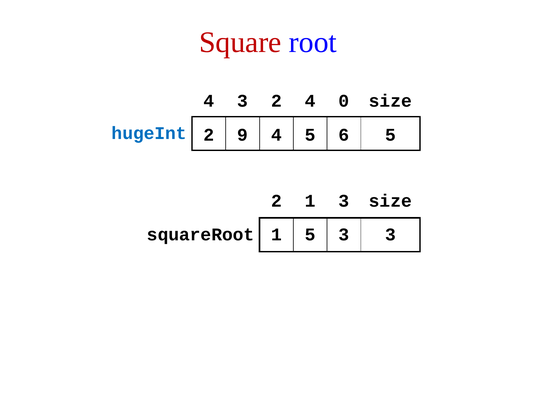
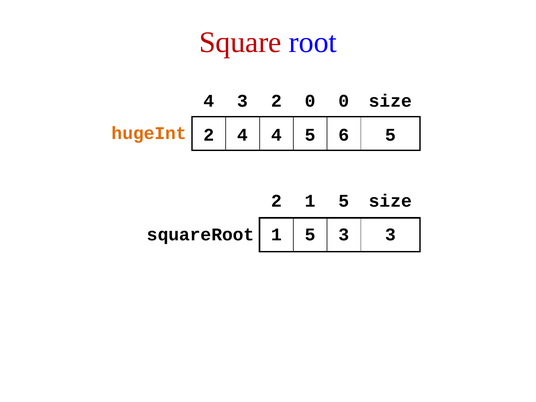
2 4: 4 -> 0
hugeInt colour: blue -> orange
2 9: 9 -> 4
2 1 3: 3 -> 5
